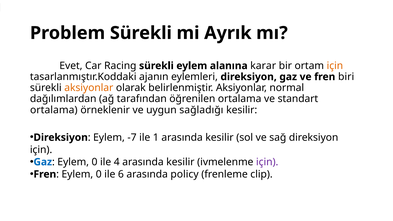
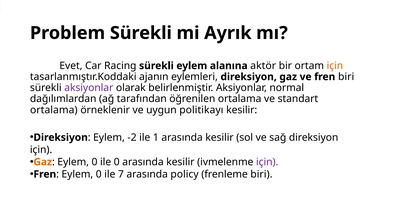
karar: karar -> aktör
aksiyonlar at (89, 88) colour: orange -> purple
sağladığı: sağladığı -> politikayı
-7: -7 -> -2
Gaz at (43, 162) colour: blue -> orange
ile 4: 4 -> 0
6: 6 -> 7
frenleme clip: clip -> biri
